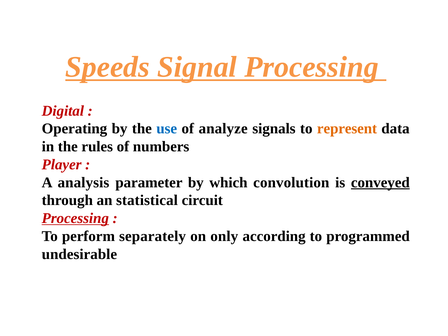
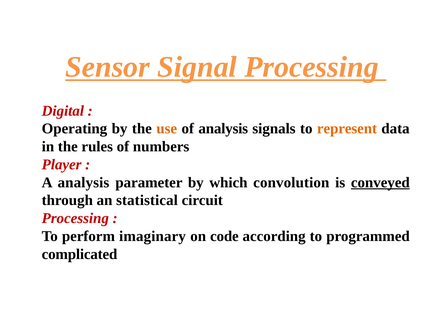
Speeds: Speeds -> Sensor
use colour: blue -> orange
of analyze: analyze -> analysis
Processing at (75, 218) underline: present -> none
separately: separately -> imaginary
only: only -> code
undesirable: undesirable -> complicated
